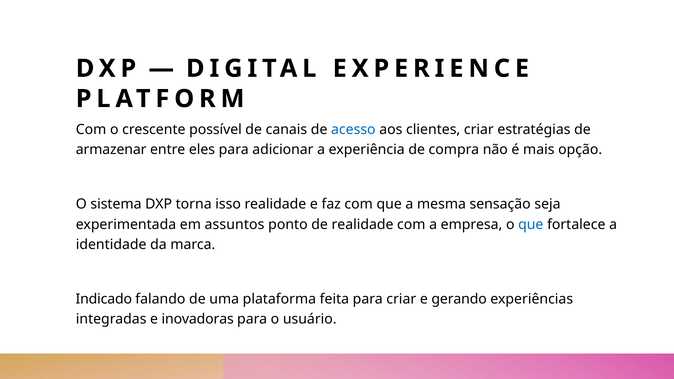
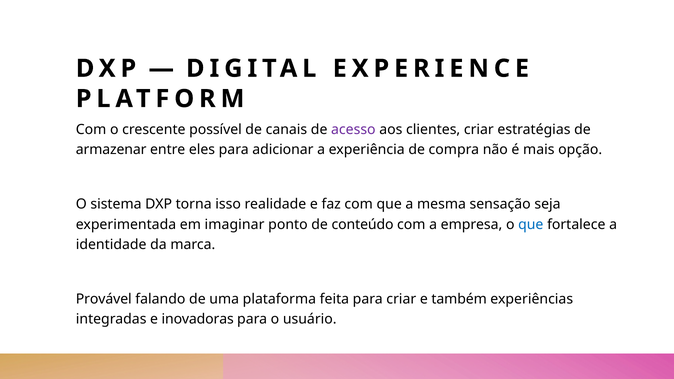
acesso colour: blue -> purple
assuntos: assuntos -> imaginar
de realidade: realidade -> conteúdo
Indicado: Indicado -> Provável
gerando: gerando -> também
